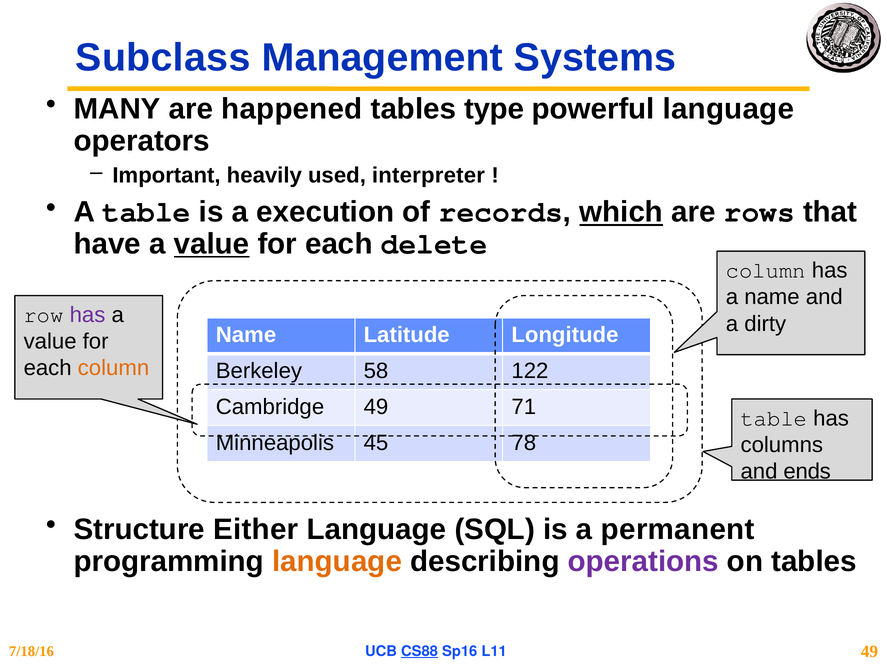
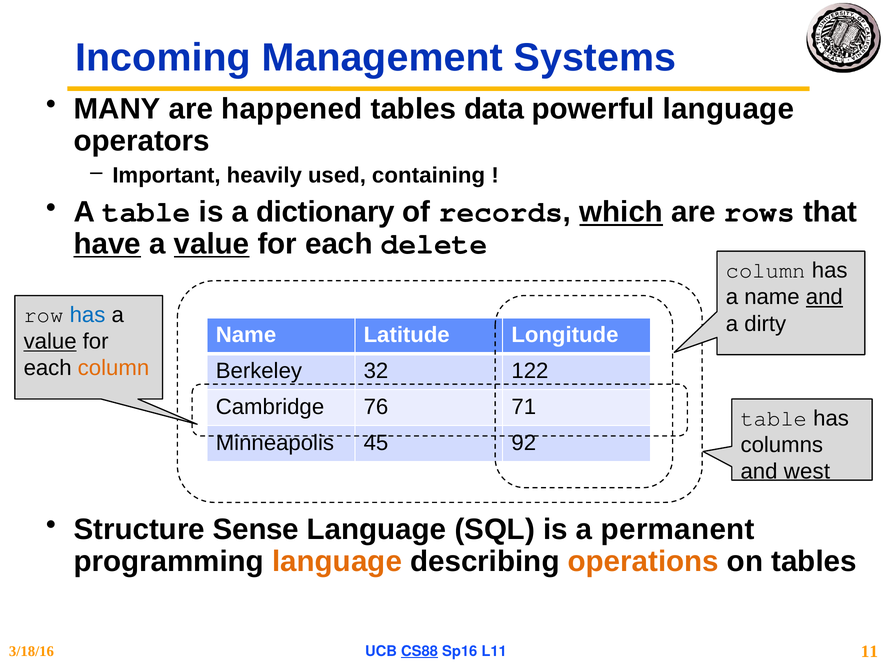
Subclass: Subclass -> Incoming
type: type -> data
interpreter: interpreter -> containing
execution: execution -> dictionary
have underline: none -> present
and at (824, 297) underline: none -> present
has at (88, 315) colour: purple -> blue
value at (50, 342) underline: none -> present
58: 58 -> 32
Cambridge 49: 49 -> 76
78: 78 -> 92
ends: ends -> west
Either: Either -> Sense
operations colour: purple -> orange
7/18/16: 7/18/16 -> 3/18/16
L11 49: 49 -> 11
